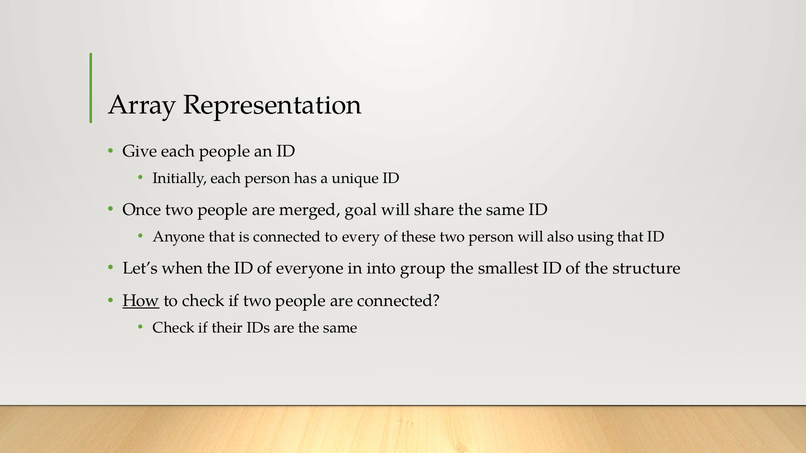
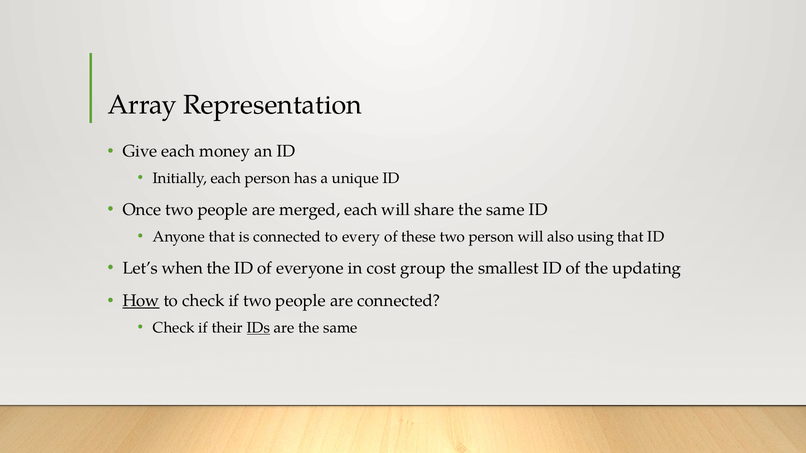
each people: people -> money
merged goal: goal -> each
into: into -> cost
structure: structure -> updating
IDs underline: none -> present
